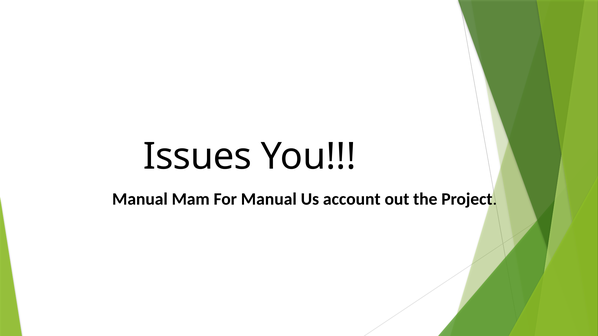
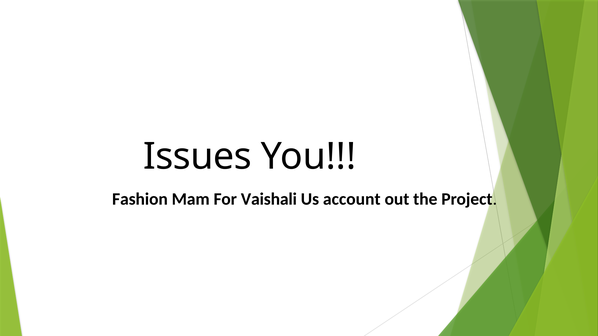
Manual at (140, 199): Manual -> Fashion
For Manual: Manual -> Vaishali
